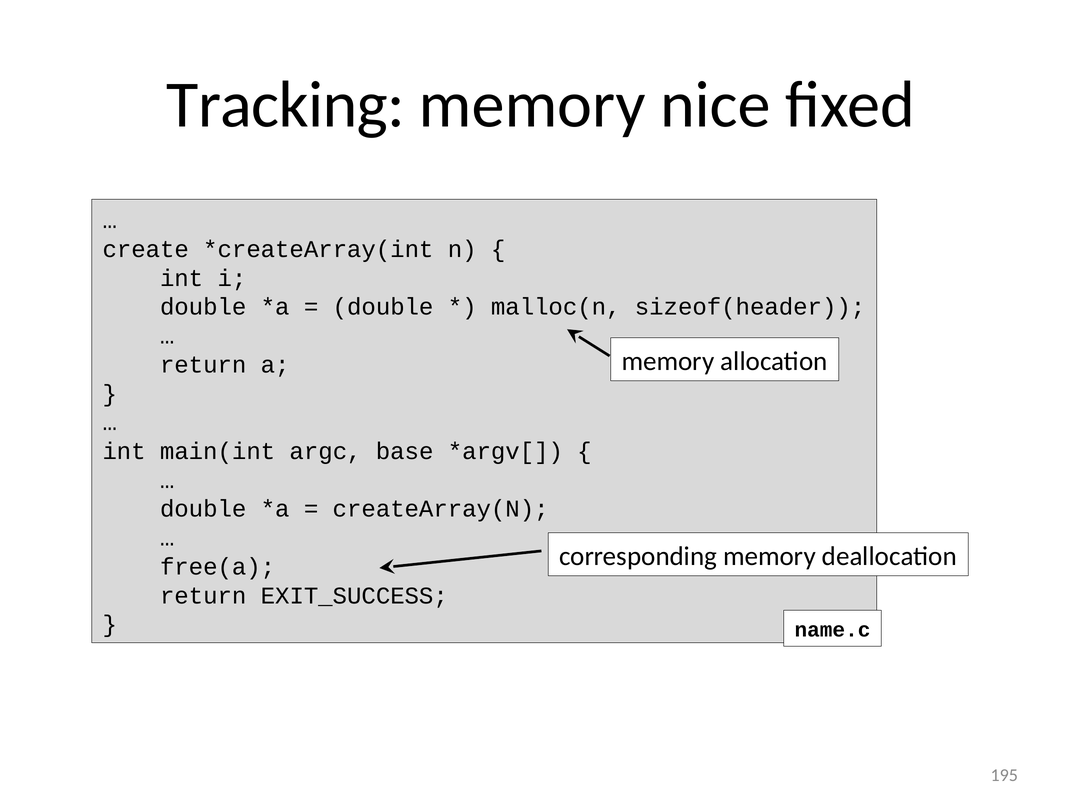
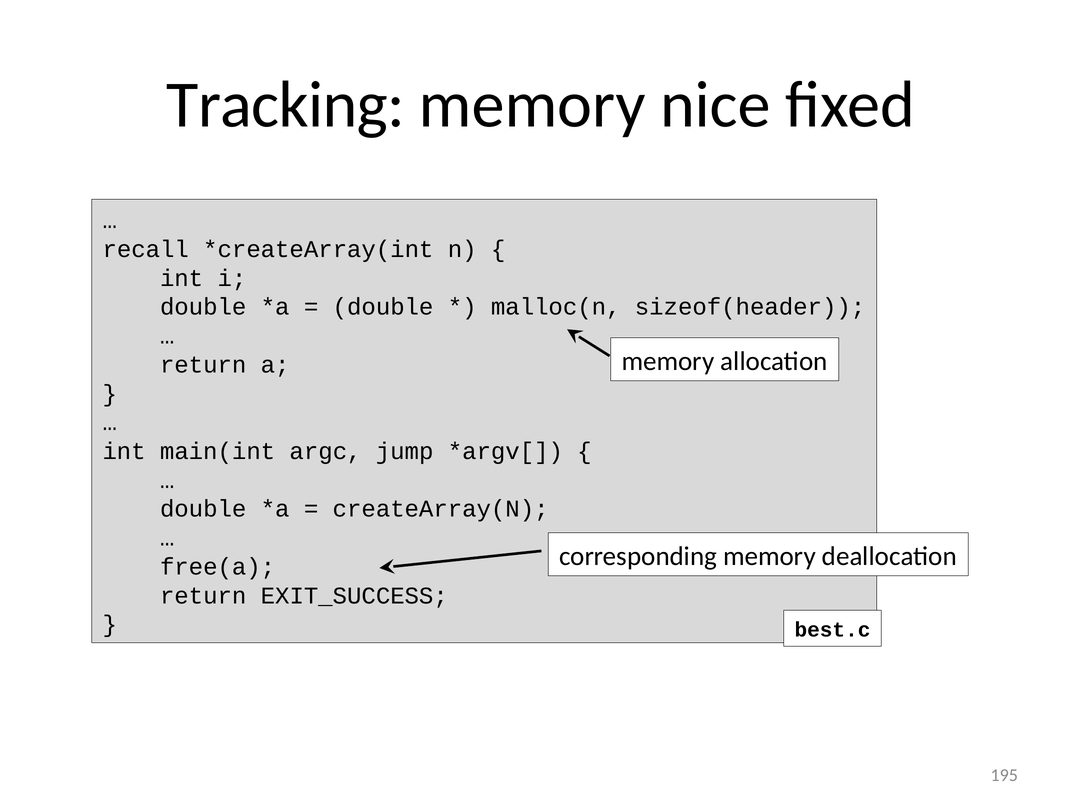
create: create -> recall
base: base -> jump
name.c: name.c -> best.c
